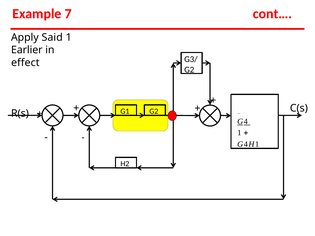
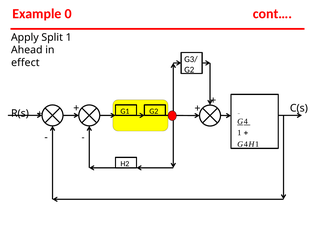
7: 7 -> 0
Said: Said -> Split
Earlier: Earlier -> Ahead
